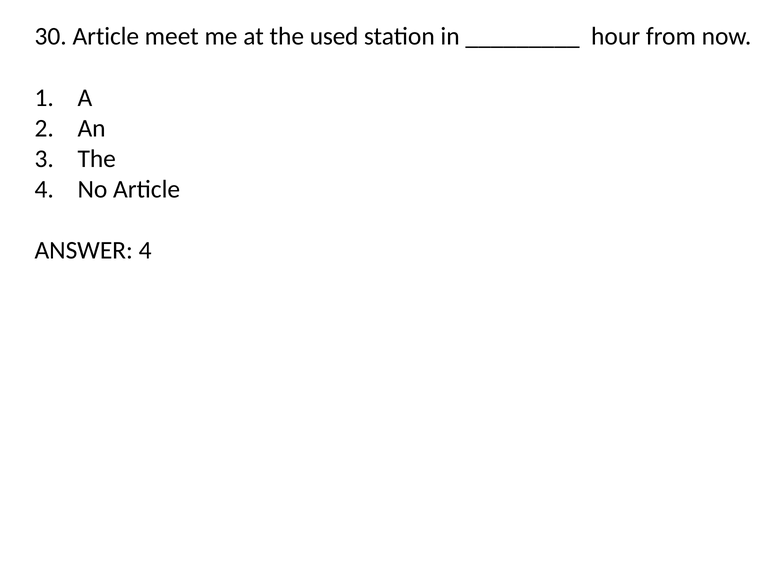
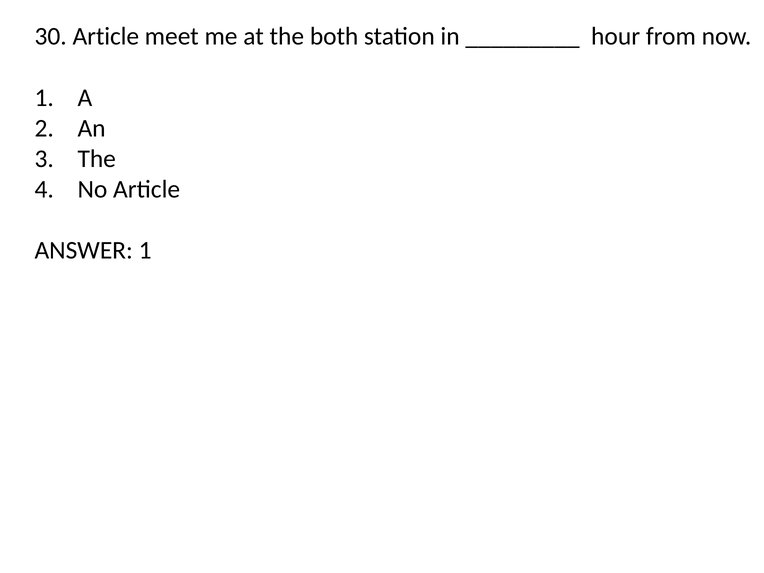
used: used -> both
ANSWER 4: 4 -> 1
